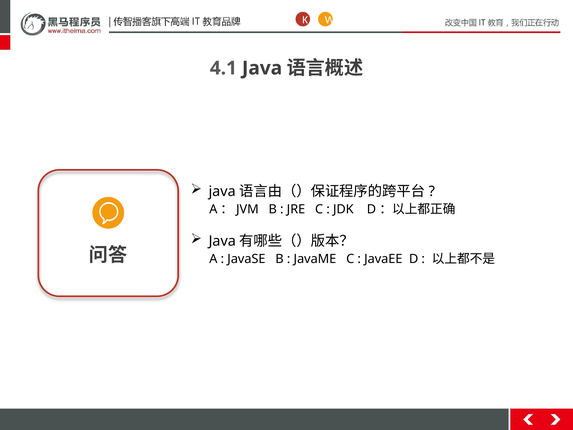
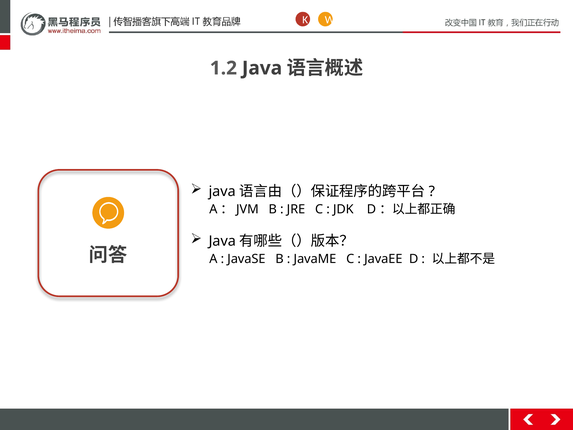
4.1: 4.1 -> 1.2
